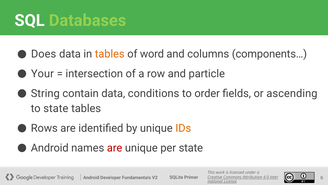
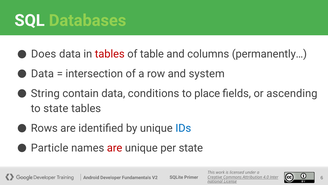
tables at (110, 54) colour: orange -> red
word: word -> table
components…: components… -> permanently…
Your at (42, 74): Your -> Data
particle: particle -> system
order: order -> place
IDs colour: orange -> blue
Android at (50, 148): Android -> Particle
